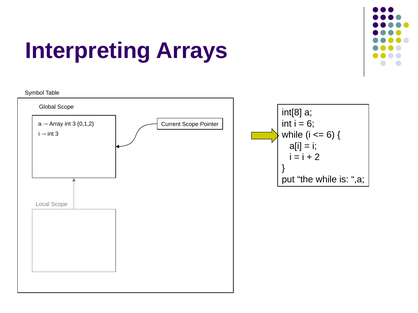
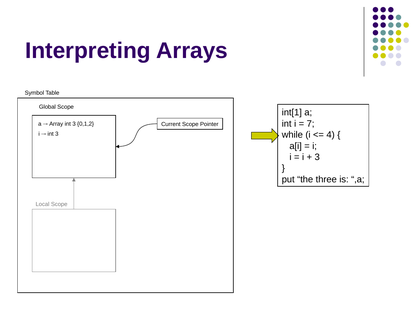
int[8: int[8 -> int[1
6 at (311, 124): 6 -> 7
6 at (331, 135): 6 -> 4
2 at (317, 157): 2 -> 3
the while: while -> three
